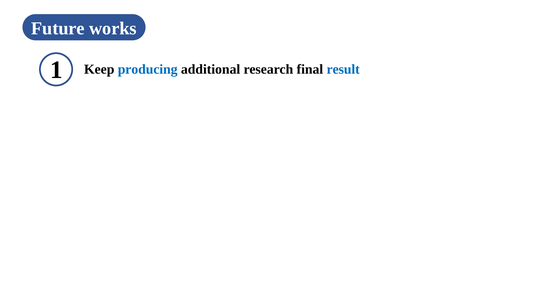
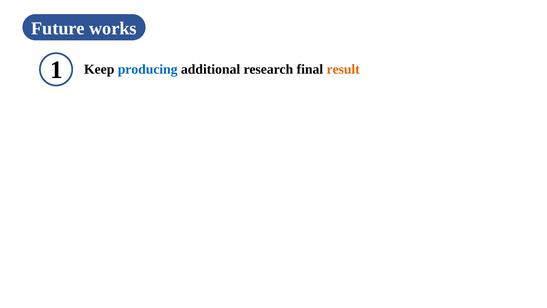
result colour: blue -> orange
